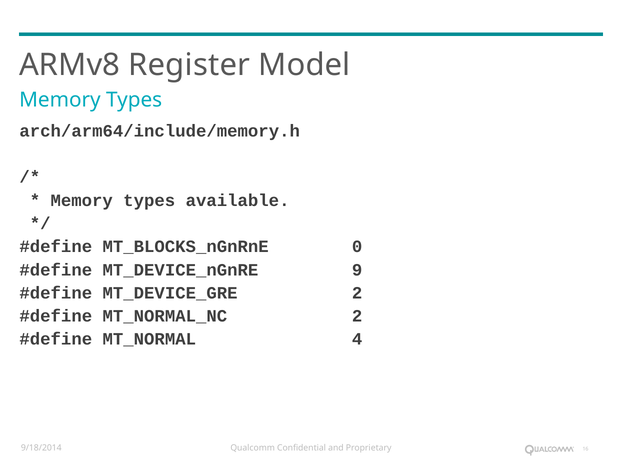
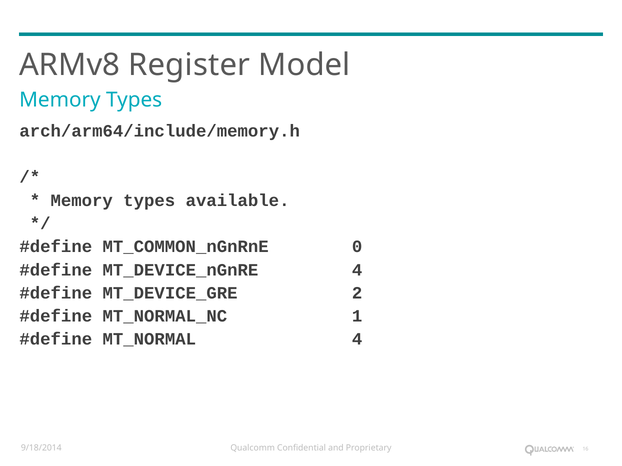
MT_BLOCKS_nGnRnE: MT_BLOCKS_nGnRnE -> MT_COMMON_nGnRnE
MT_DEVICE_nGnRE 9: 9 -> 4
MT_NORMAL_NC 2: 2 -> 1
